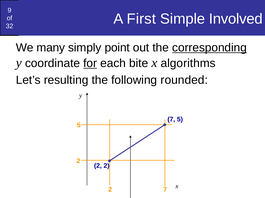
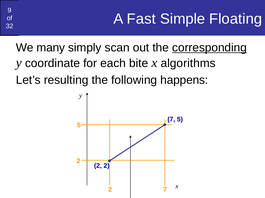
First: First -> Fast
Involved: Involved -> Floating
point: point -> scan
for underline: present -> none
rounded: rounded -> happens
